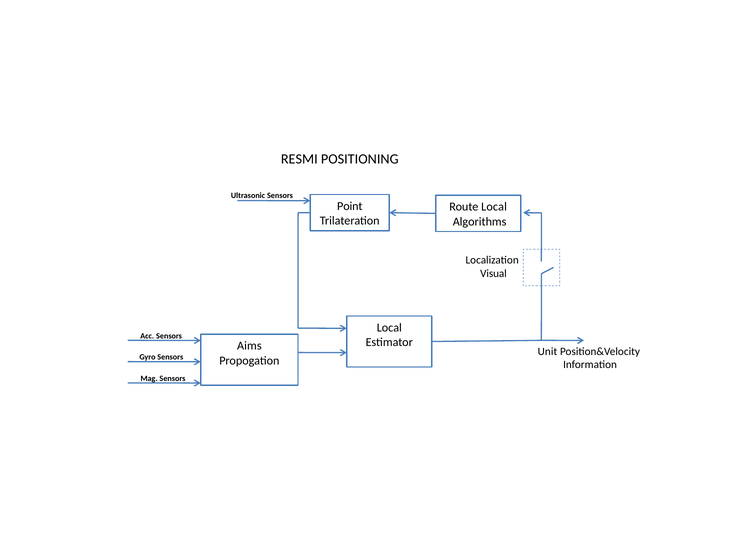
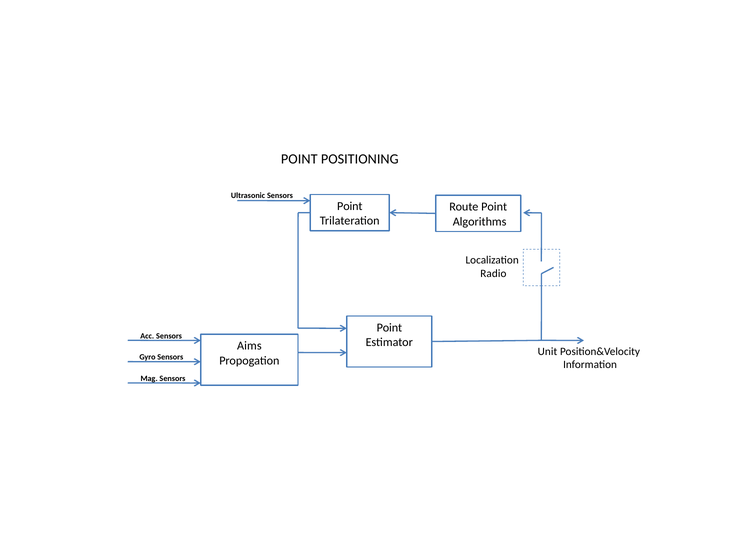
RESMI at (299, 159): RESMI -> POINT
Route Local: Local -> Point
Visual: Visual -> Radio
Local at (389, 328): Local -> Point
